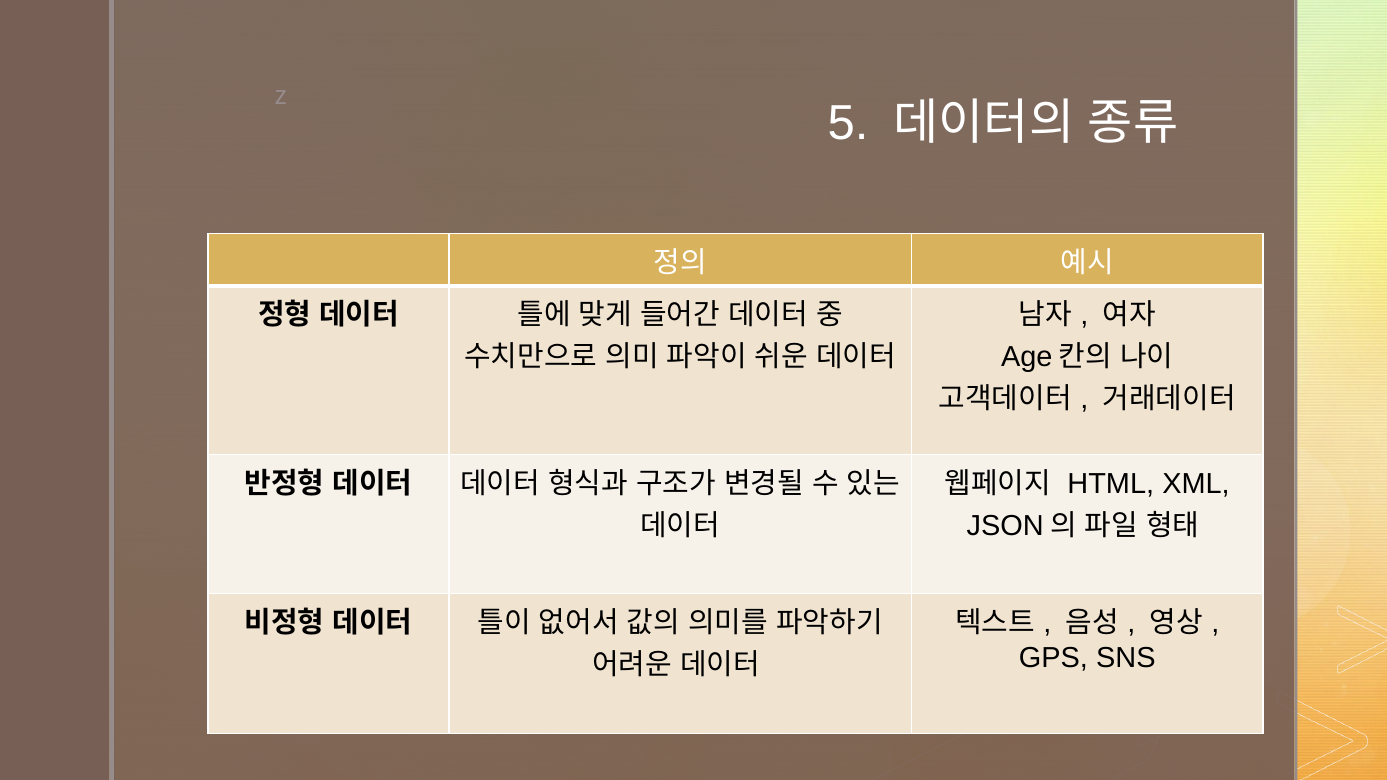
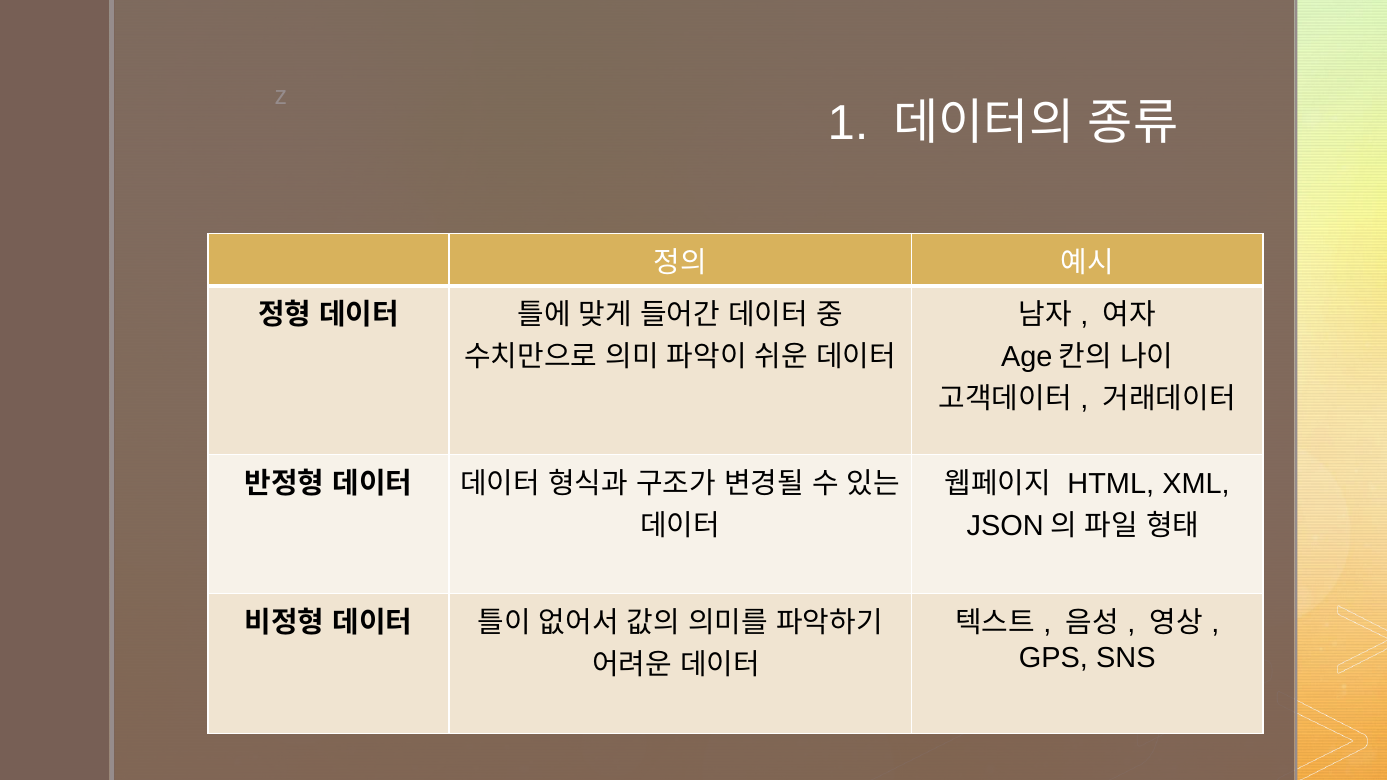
5: 5 -> 1
